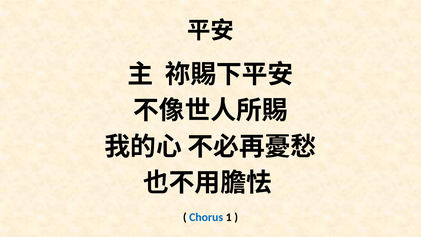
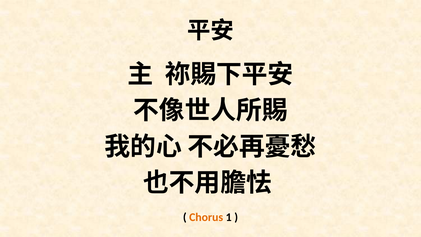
Chorus colour: blue -> orange
